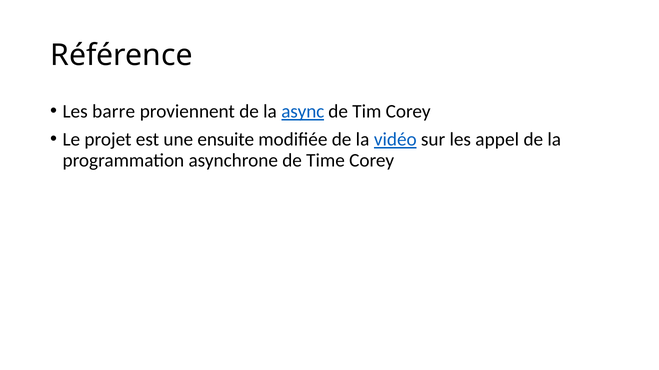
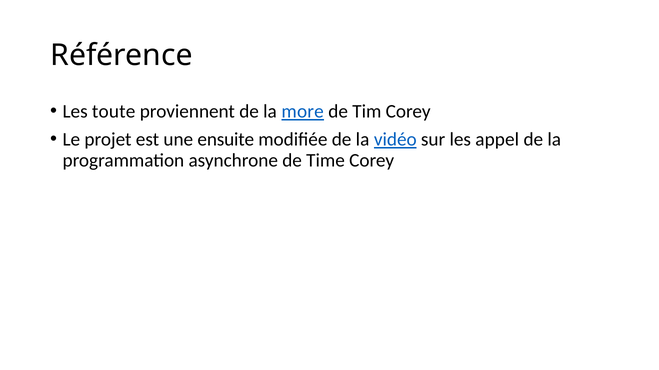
barre: barre -> toute
async: async -> more
